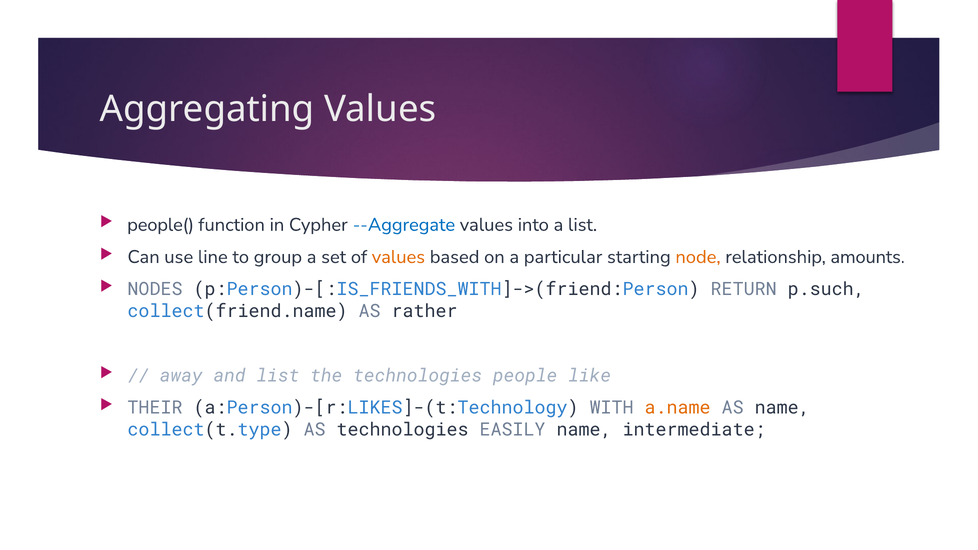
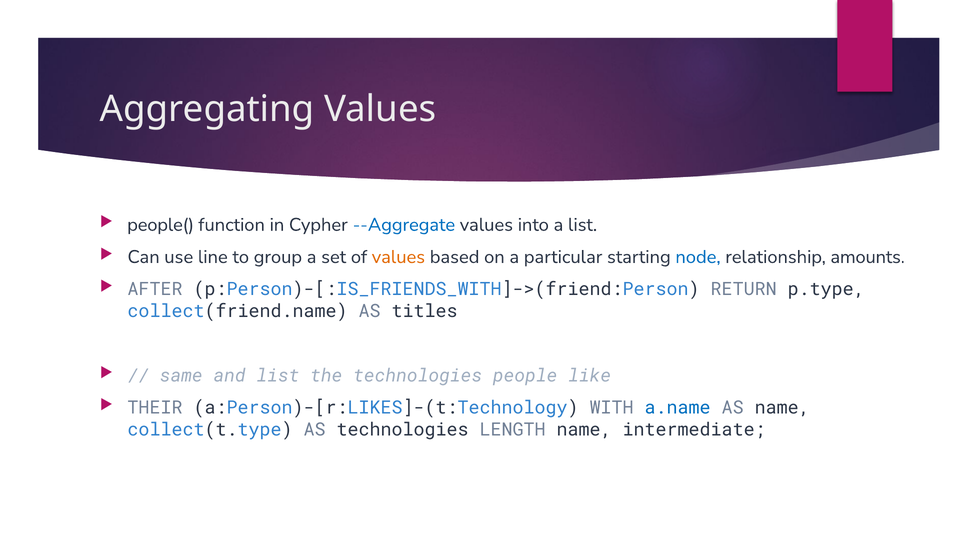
node colour: orange -> blue
NODES: NODES -> AFTER
p.such: p.such -> p.type
rather: rather -> titles
away: away -> same
a.name colour: orange -> blue
EASILY: EASILY -> LENGTH
